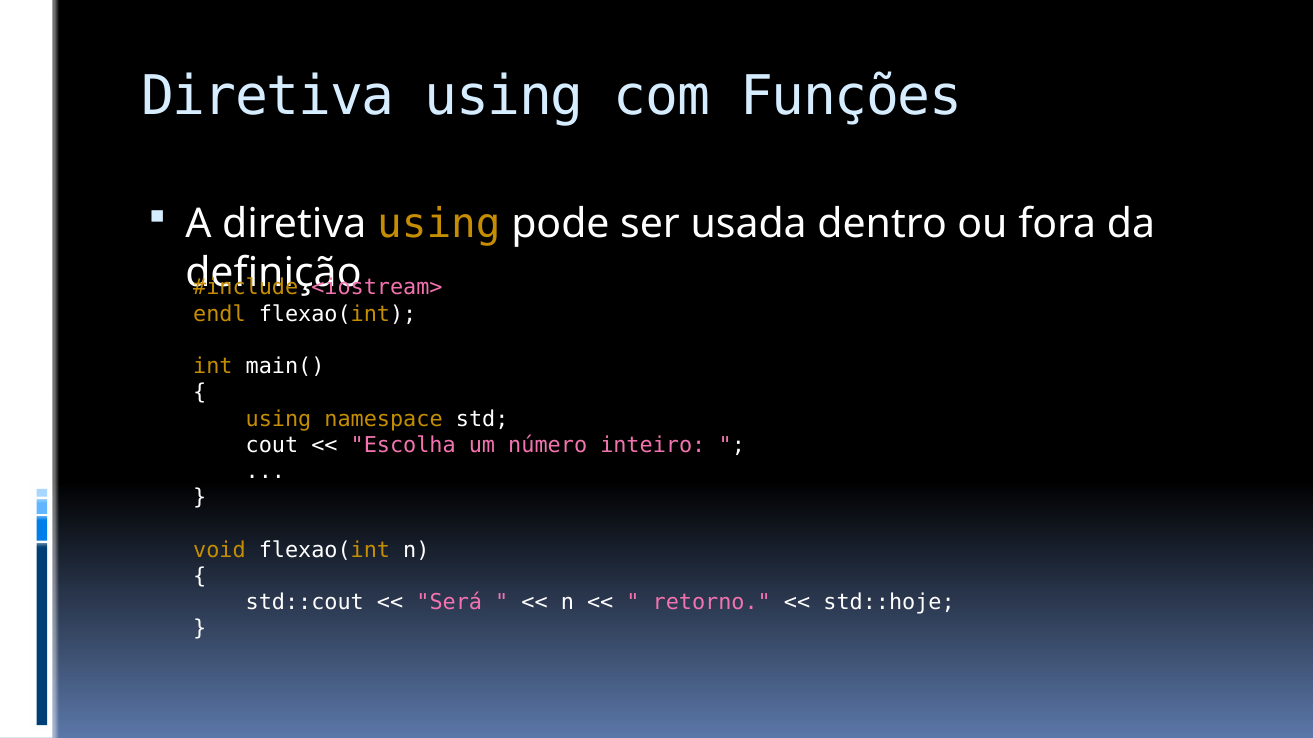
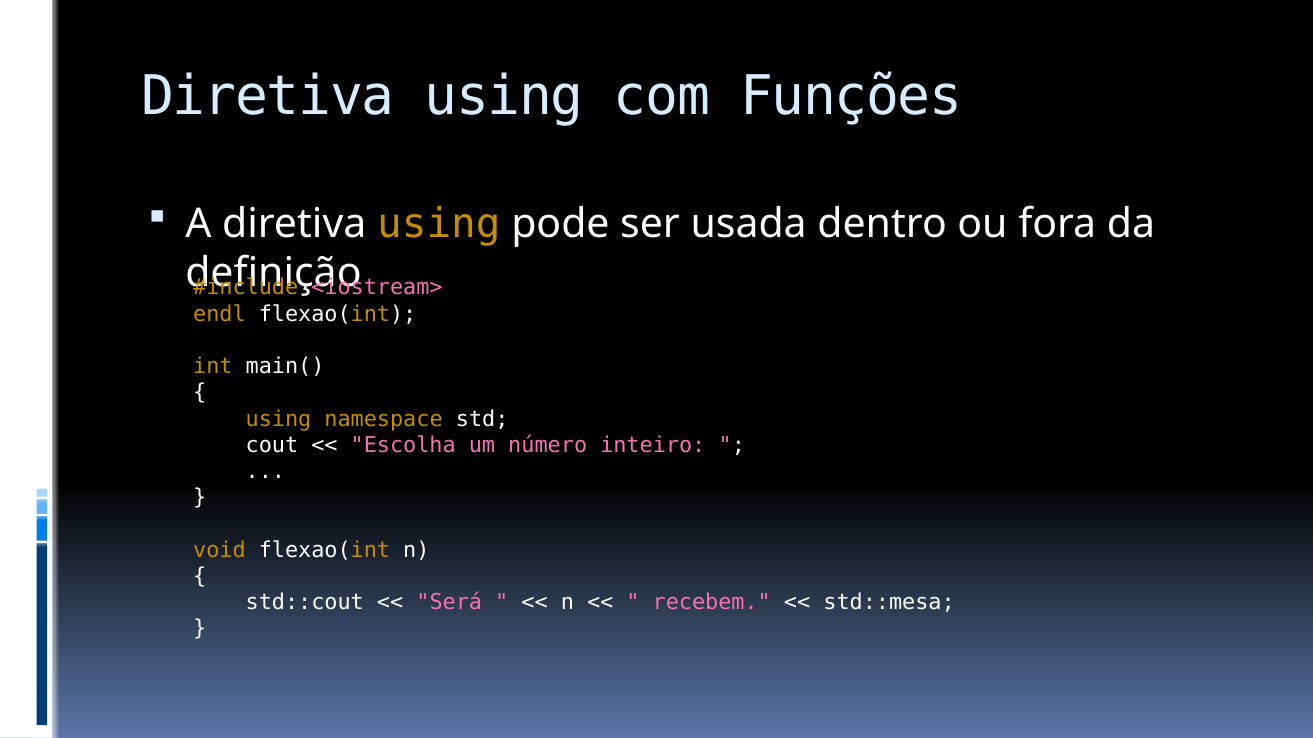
retorno: retorno -> recebem
std::hoje: std::hoje -> std::mesa
